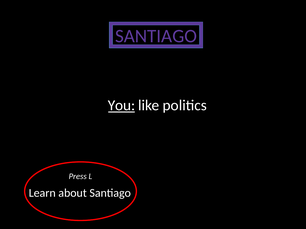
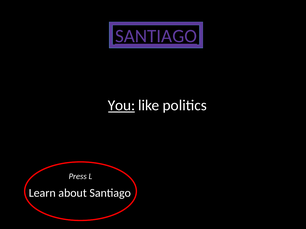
SANTIAGO at (156, 36) underline: none -> present
